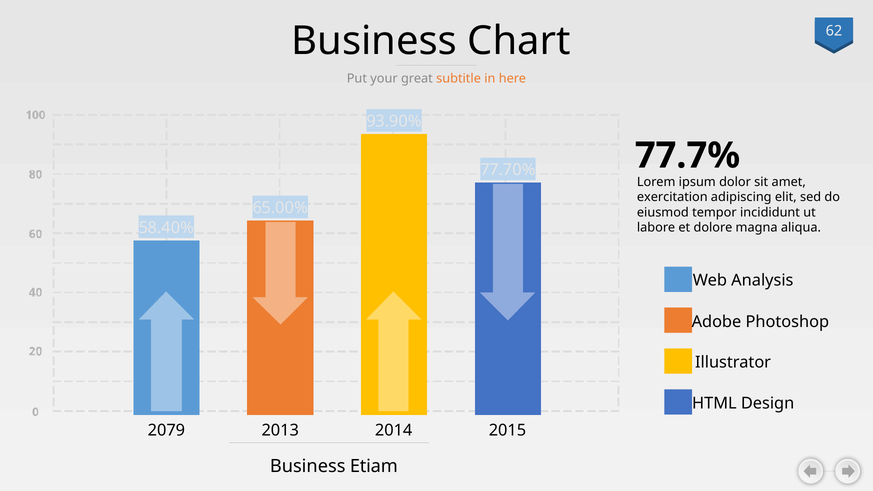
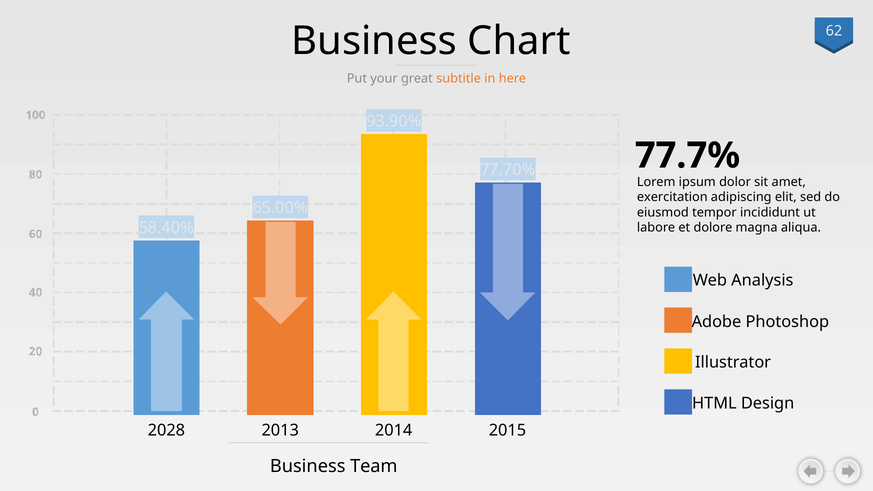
2079: 2079 -> 2028
Etiam: Etiam -> Team
